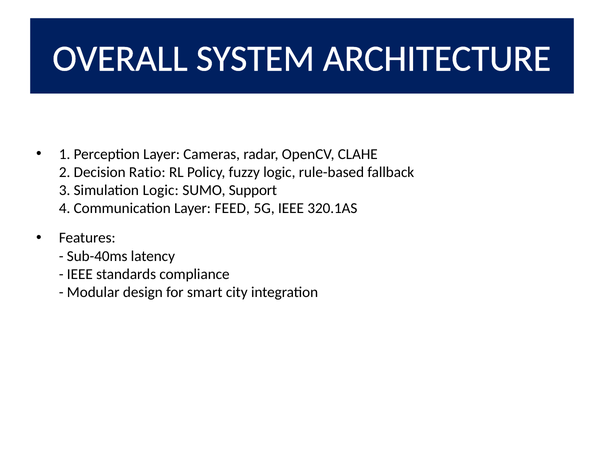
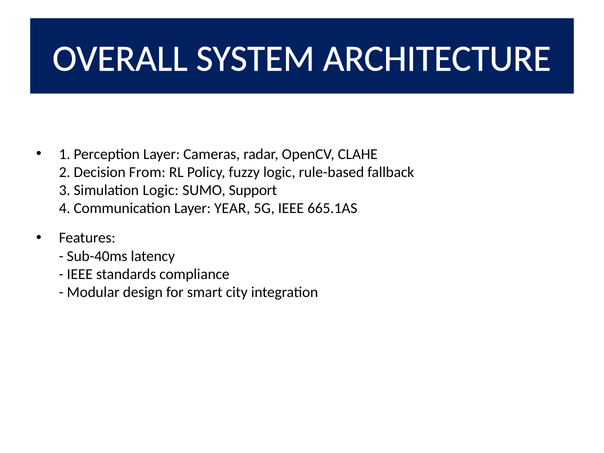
Ratio: Ratio -> From
FEED: FEED -> YEAR
320.1AS: 320.1AS -> 665.1AS
